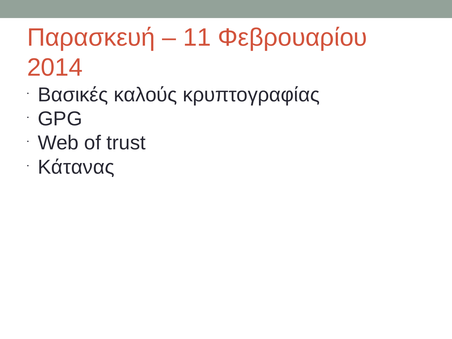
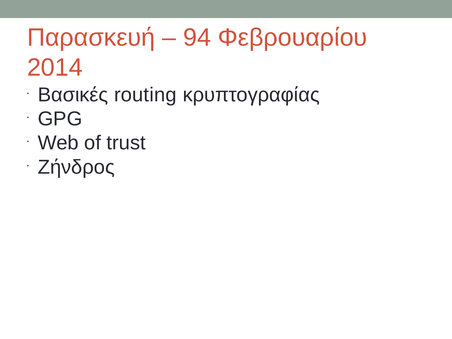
11: 11 -> 94
καλούς: καλούς -> routing
Κάτανας: Κάτανας -> Ζήνδρος
